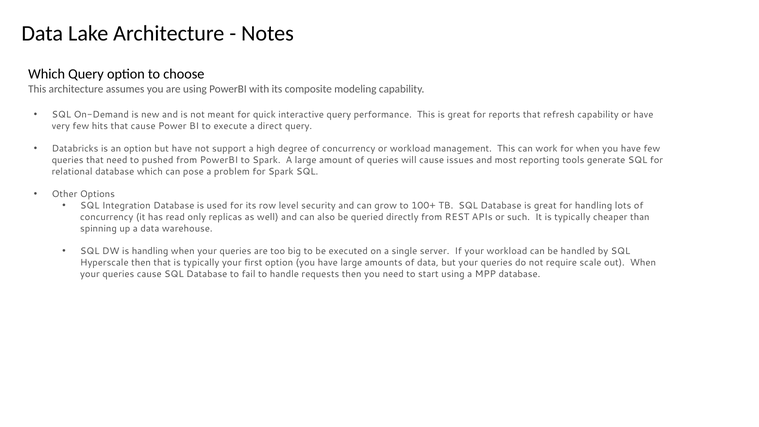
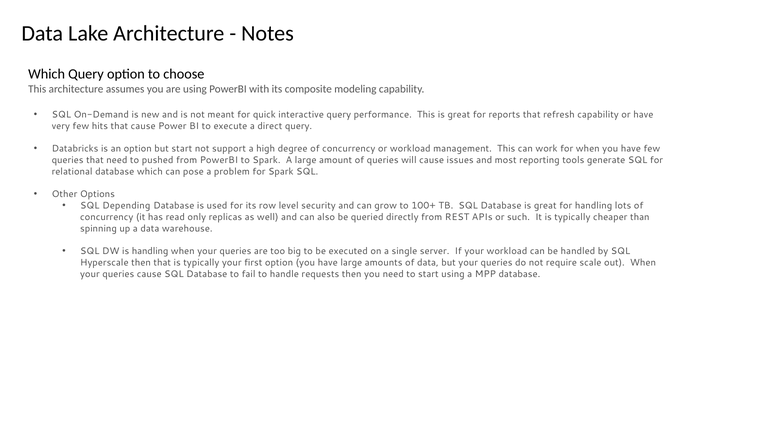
but have: have -> start
Integration: Integration -> Depending
